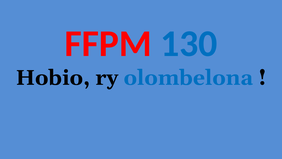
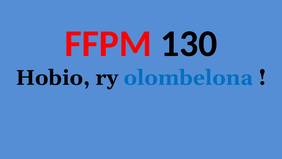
130 colour: blue -> black
